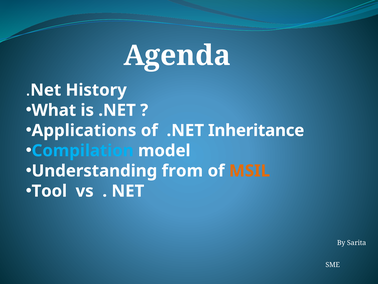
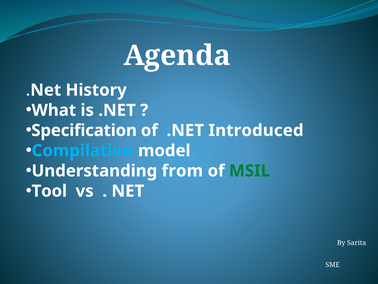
Applications: Applications -> Specification
Inheritance: Inheritance -> Introduced
MSIL colour: orange -> green
